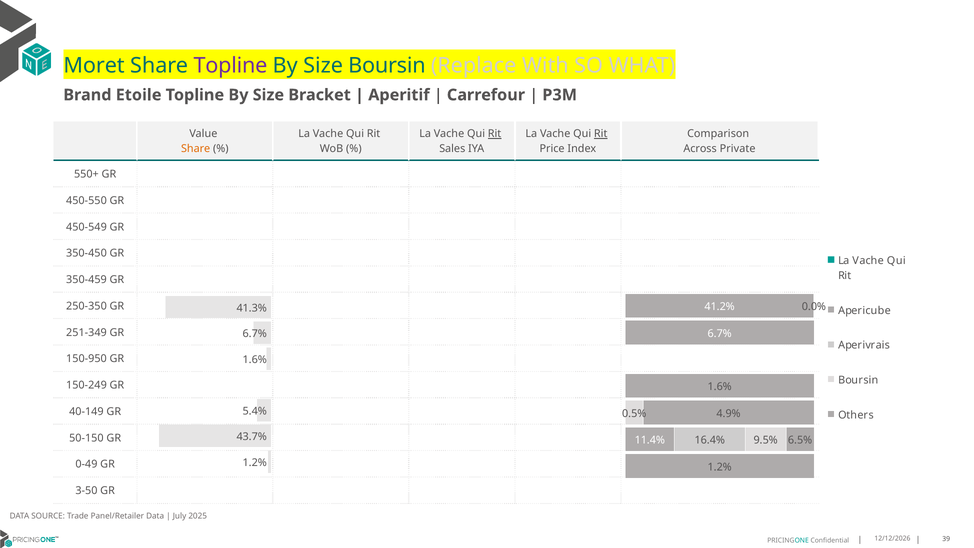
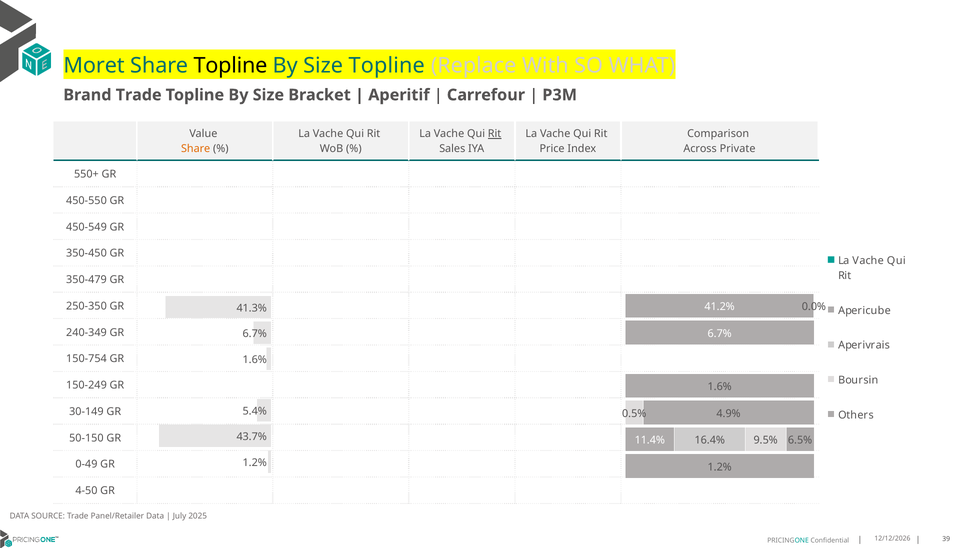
Topline at (230, 65) colour: purple -> black
Size Boursin: Boursin -> Topline
Brand Etoile: Etoile -> Trade
Rit at (601, 134) underline: present -> none
350-459: 350-459 -> 350-479
251-349: 251-349 -> 240-349
150-950: 150-950 -> 150-754
40-149: 40-149 -> 30-149
3-50: 3-50 -> 4-50
